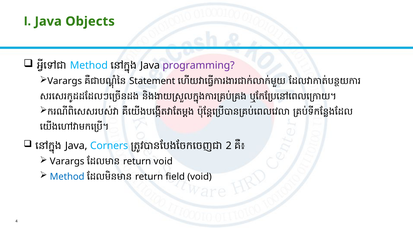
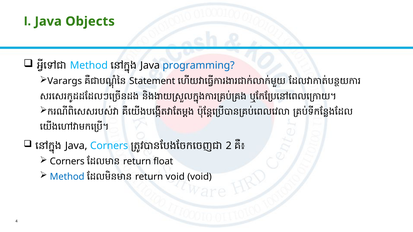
programming colour: purple -> blue
Varargs at (67, 162): Varargs -> Corners
void at (163, 162): void -> float
field at (175, 177): field -> void
